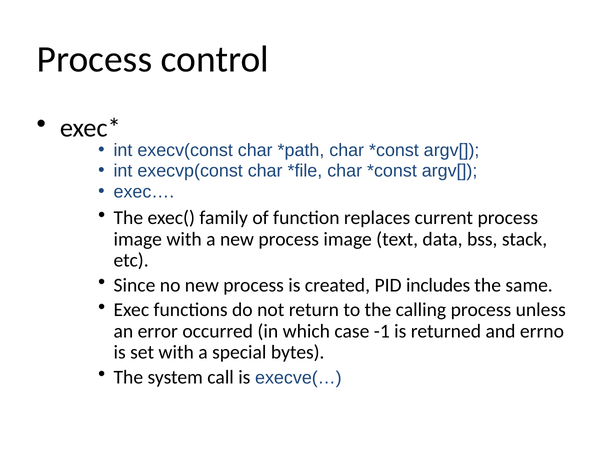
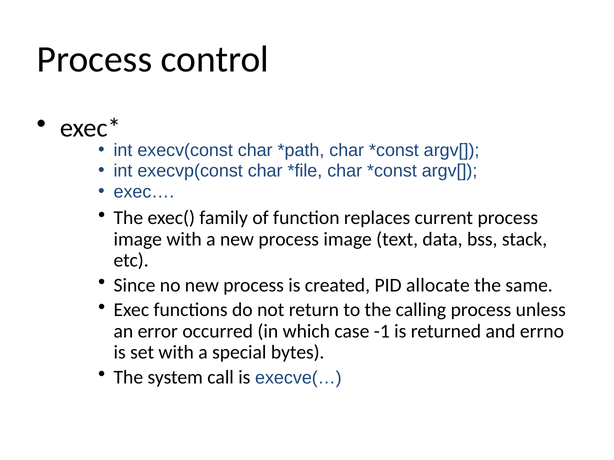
includes: includes -> allocate
